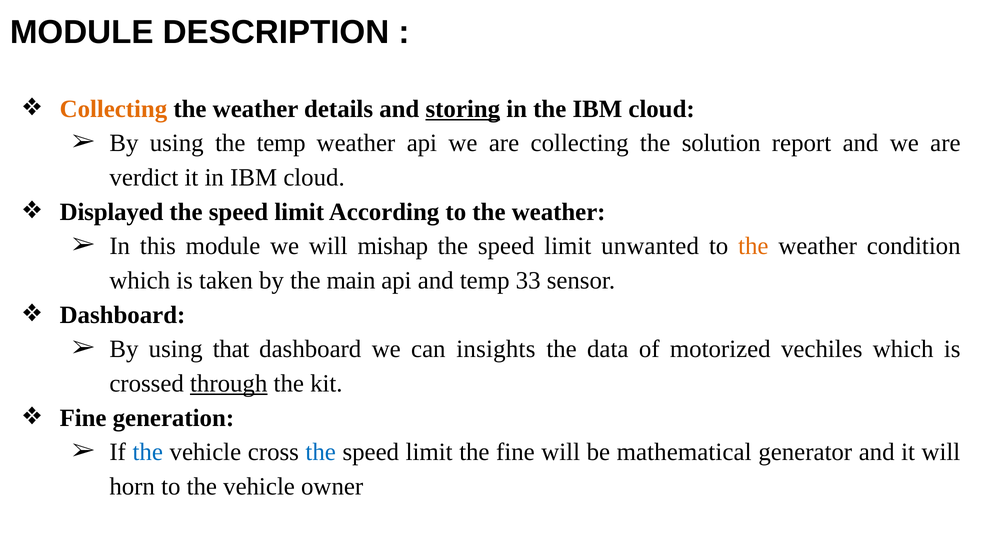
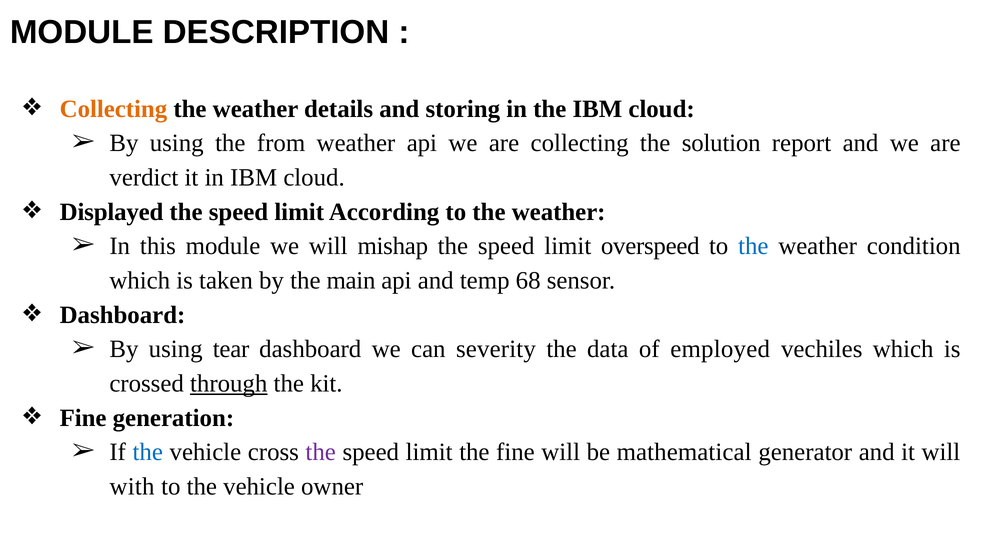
storing underline: present -> none
the temp: temp -> from
unwanted: unwanted -> overspeed
the at (753, 246) colour: orange -> blue
33: 33 -> 68
that: that -> tear
insights: insights -> severity
motorized: motorized -> employed
the at (321, 452) colour: blue -> purple
horn: horn -> with
